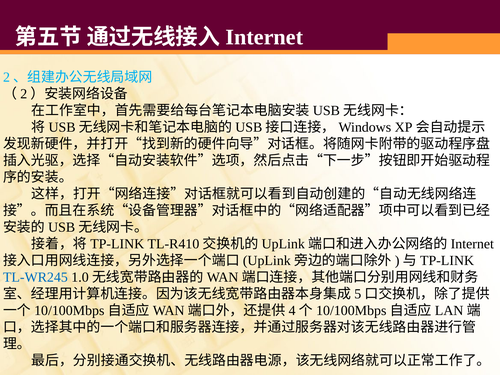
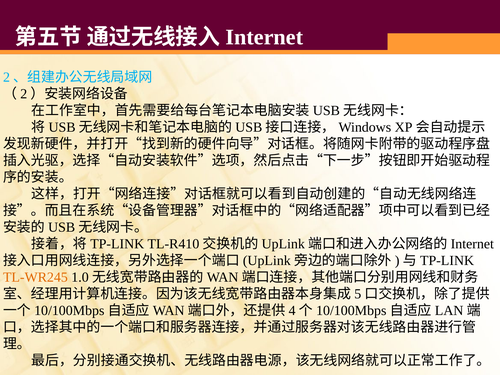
TL-WR245 colour: blue -> orange
